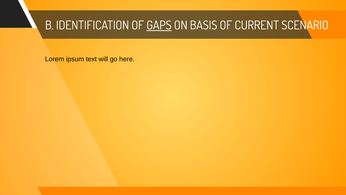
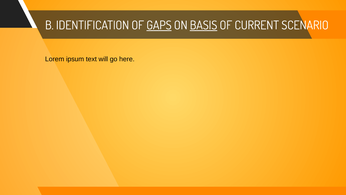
BASIS underline: none -> present
